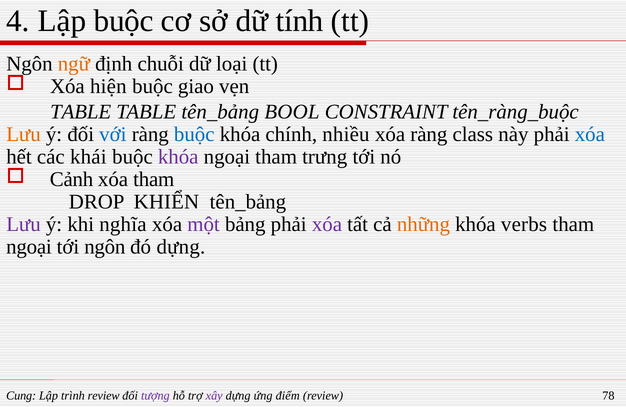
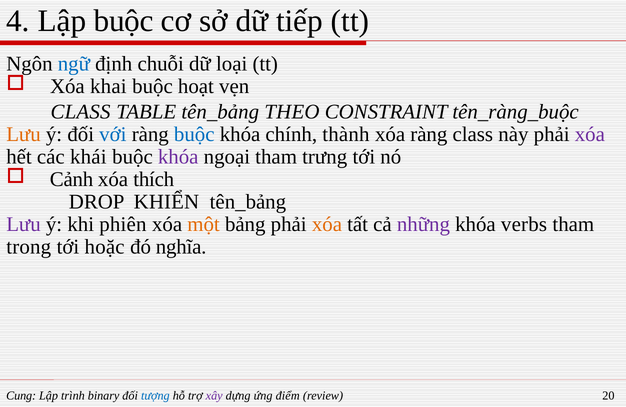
tính: tính -> tiếp
ngữ colour: orange -> blue
hiện: hiện -> khai
giao: giao -> hoạt
TABLE at (81, 112): TABLE -> CLASS
BOOL: BOOL -> THEO
nhiều: nhiều -> thành
xóa at (590, 134) colour: blue -> purple
xóa tham: tham -> thích
nghĩa: nghĩa -> phiên
một colour: purple -> orange
xóa at (327, 224) colour: purple -> orange
những colour: orange -> purple
ngoại at (29, 247): ngoại -> trong
tới ngôn: ngôn -> hoặc
đó dựng: dựng -> nghĩa
trình review: review -> binary
tượng colour: purple -> blue
78: 78 -> 20
